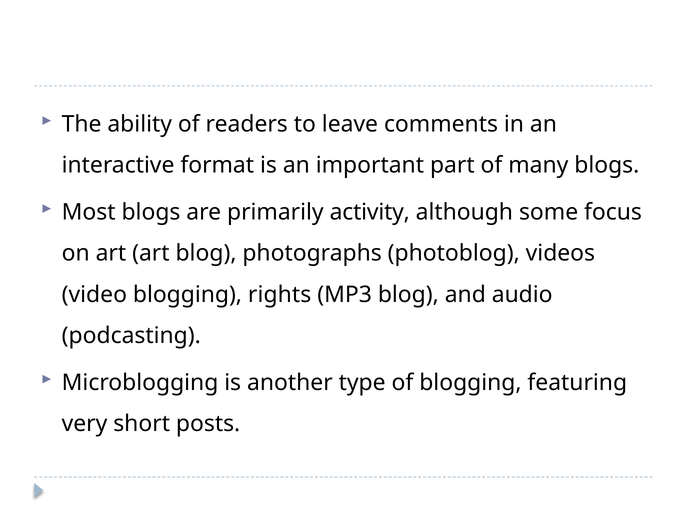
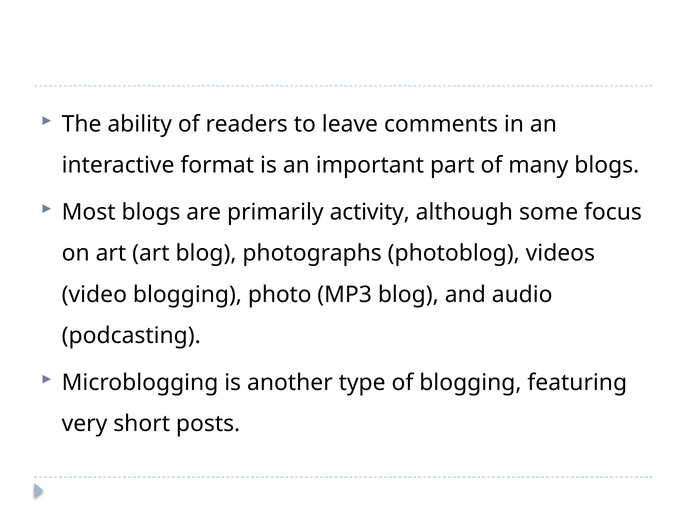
rights: rights -> photo
